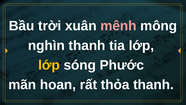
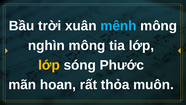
mênh colour: pink -> light blue
nghìn thanh: thanh -> mông
thỏa thanh: thanh -> muôn
